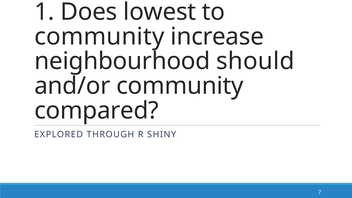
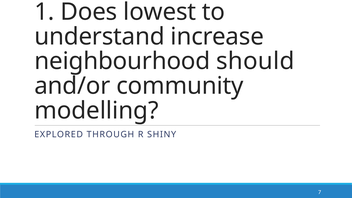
community at (99, 37): community -> understand
compared: compared -> modelling
